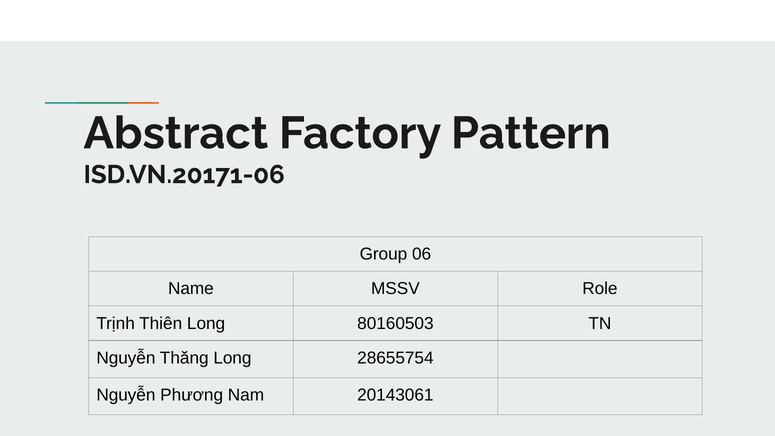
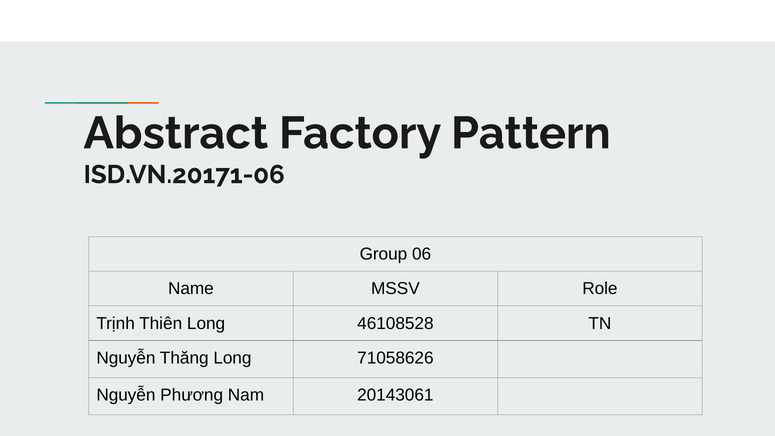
80160503: 80160503 -> 46108528
28655754: 28655754 -> 71058626
